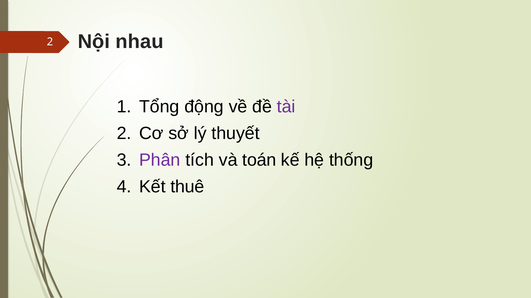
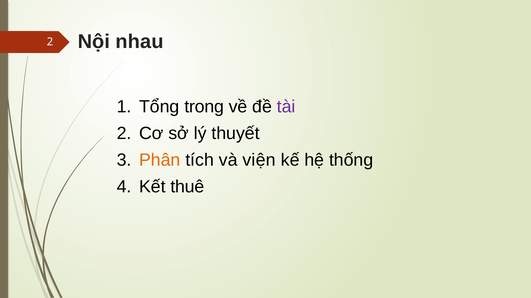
động: động -> trong
Phân colour: purple -> orange
toán: toán -> viện
